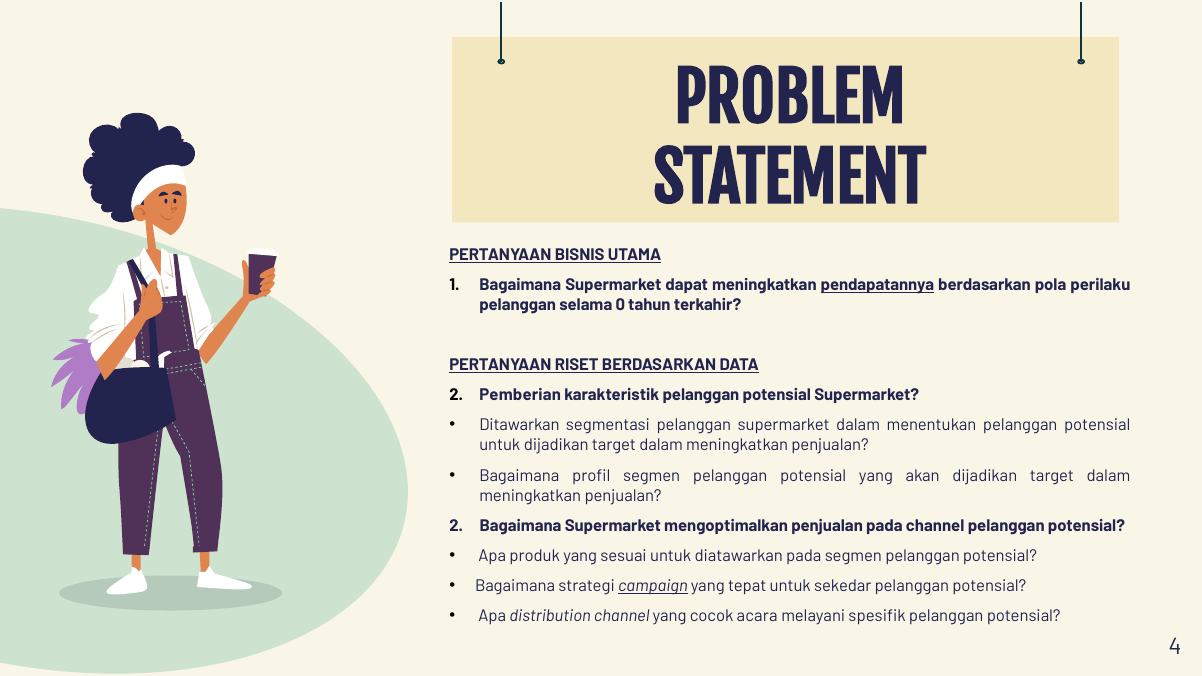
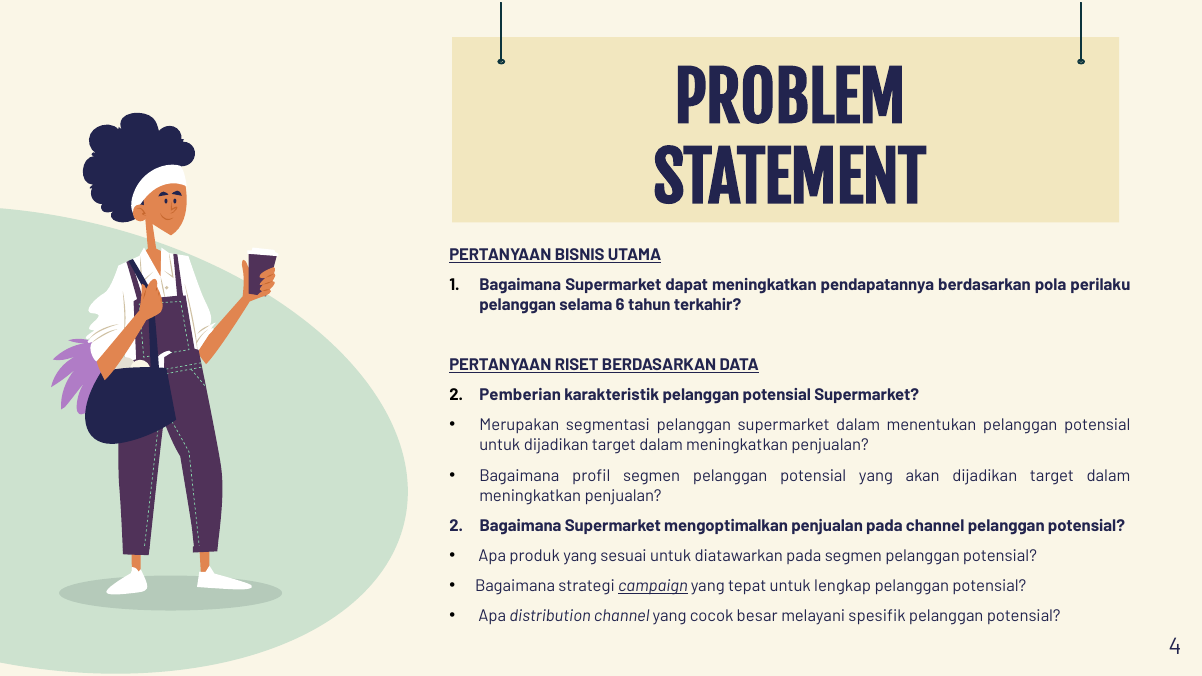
pendapatannya underline: present -> none
0: 0 -> 6
Ditawarkan: Ditawarkan -> Merupakan
sekedar: sekedar -> lengkap
acara: acara -> besar
